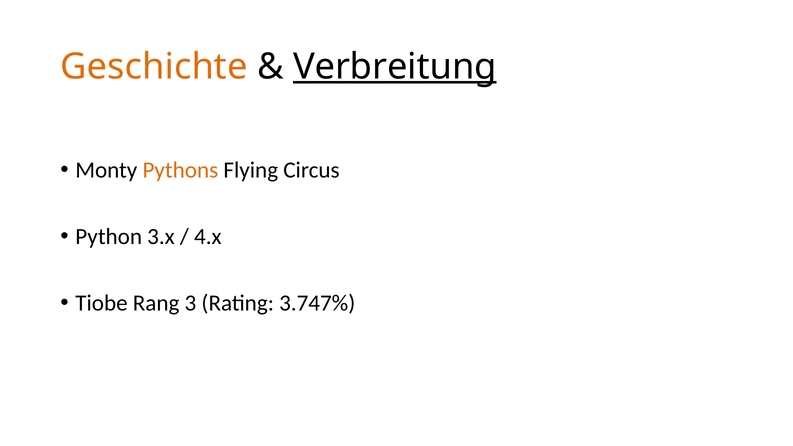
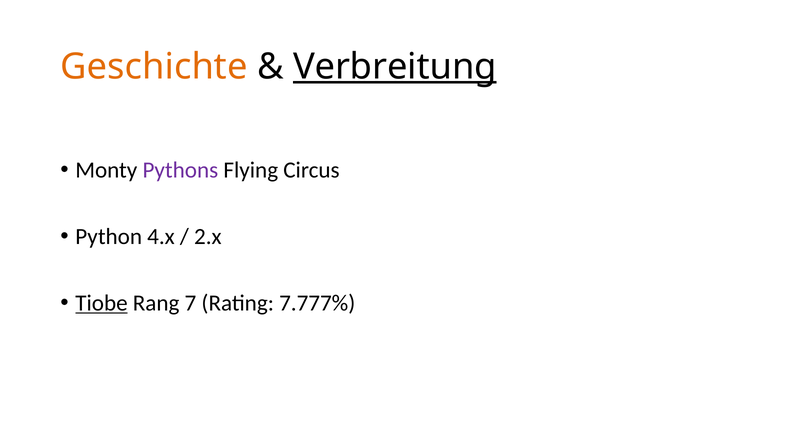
Pythons colour: orange -> purple
3.x: 3.x -> 4.x
4.x: 4.x -> 2.x
Tiobe underline: none -> present
3: 3 -> 7
3.747%: 3.747% -> 7.777%
